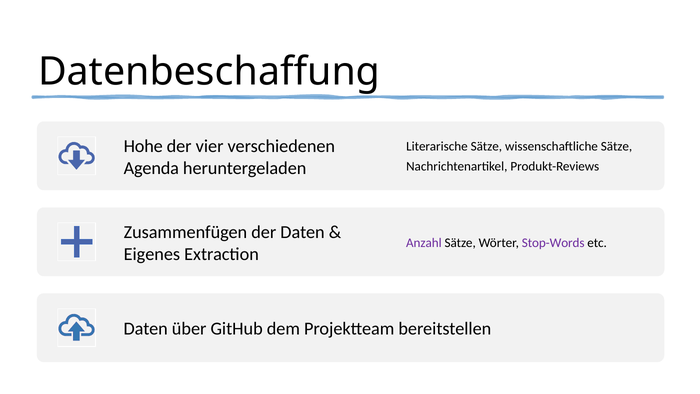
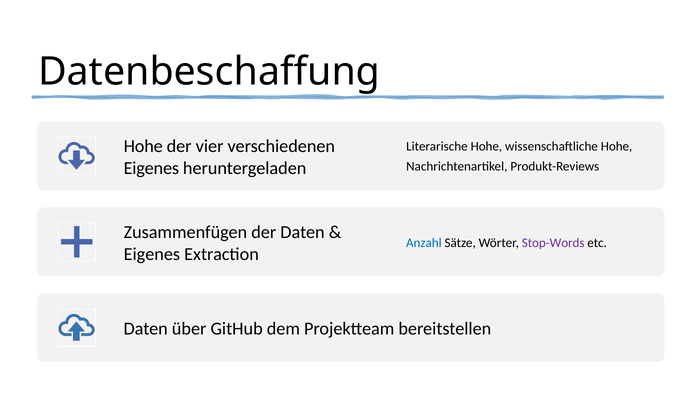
Literarische Sätze: Sätze -> Hohe
wissenschaftliche Sätze: Sätze -> Hohe
Agenda at (151, 168): Agenda -> Eigenes
Anzahl colour: purple -> blue
